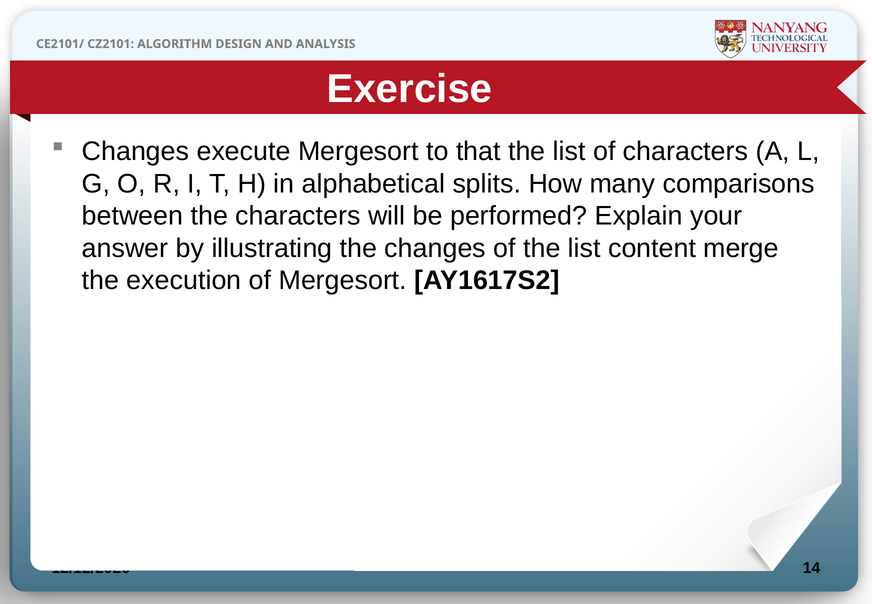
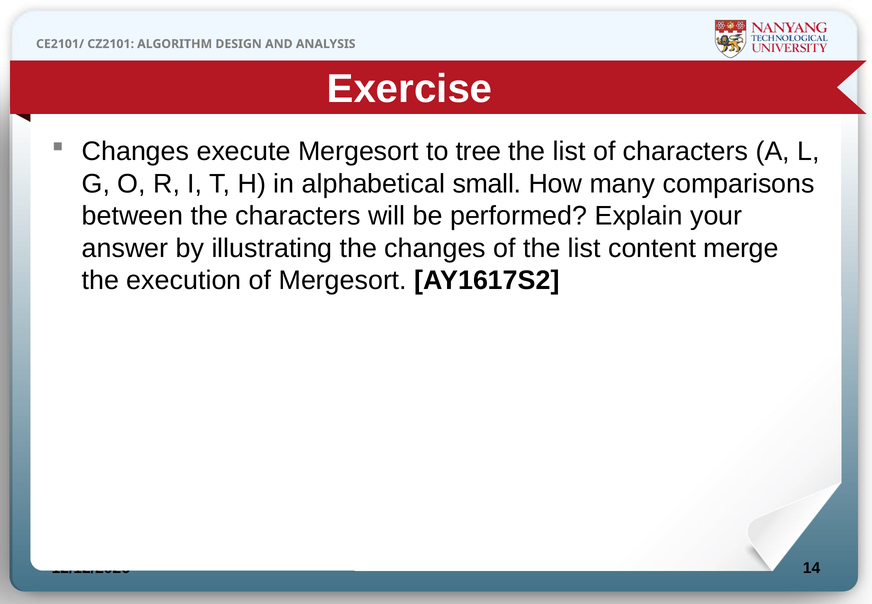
that: that -> tree
splits: splits -> small
